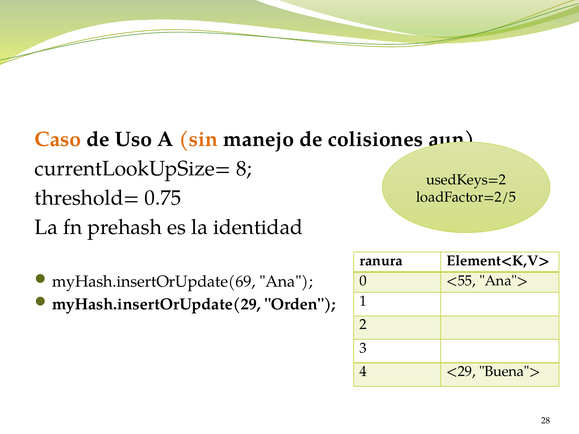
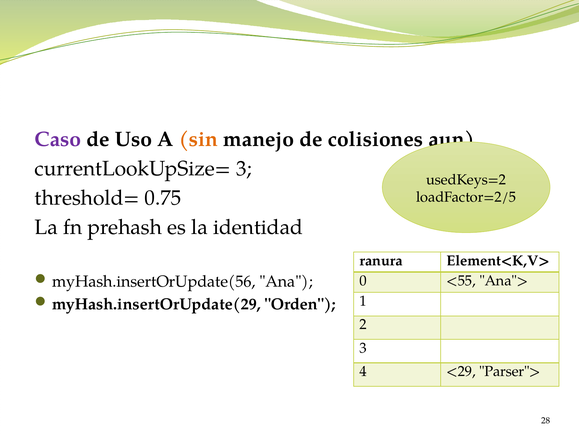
Caso colour: orange -> purple
currentLookUpSize= 8: 8 -> 3
myHash.insertOrUpdate(69: myHash.insertOrUpdate(69 -> myHash.insertOrUpdate(56
Buena">: Buena"> -> Parser">
